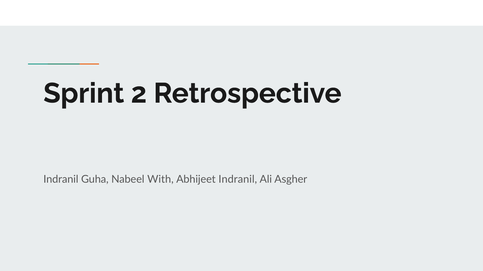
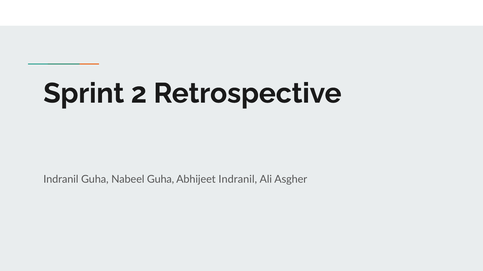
Nabeel With: With -> Guha
